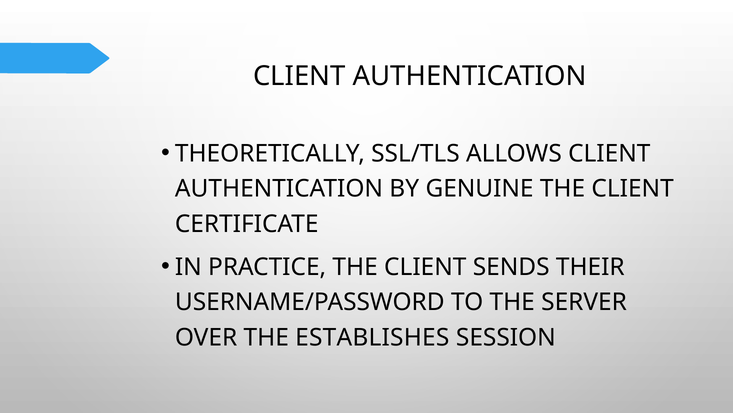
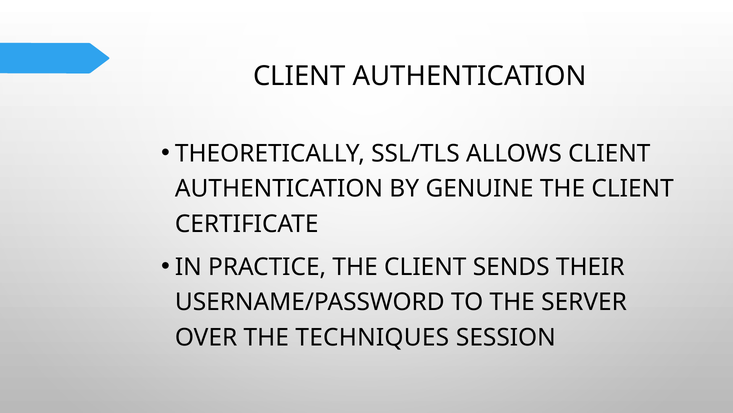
ESTABLISHES: ESTABLISHES -> TECHNIQUES
